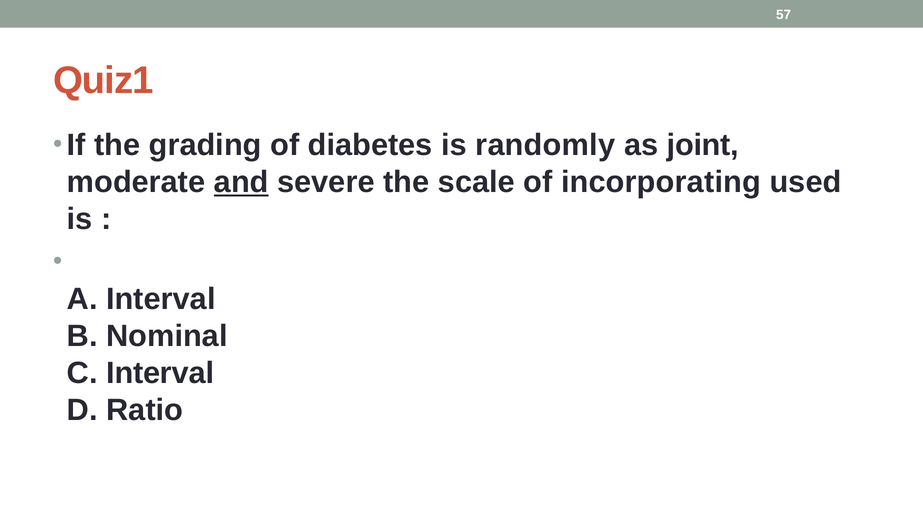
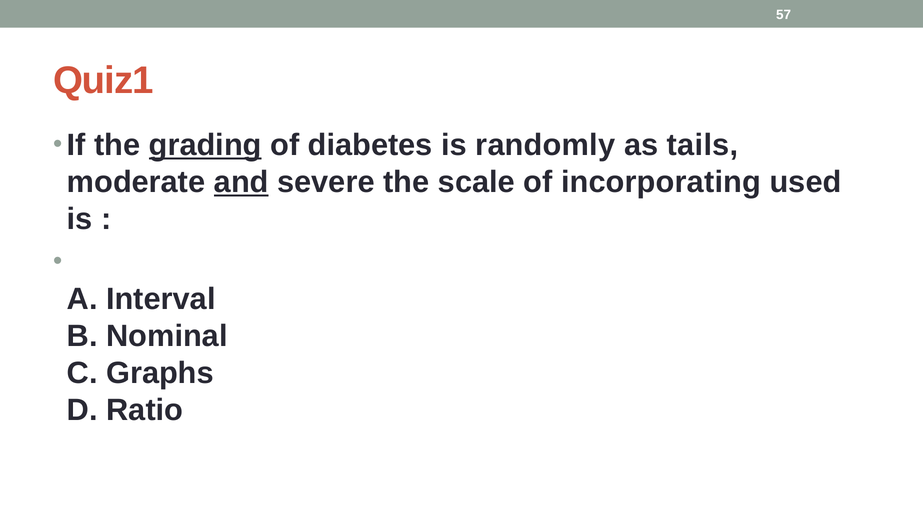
grading underline: none -> present
joint: joint -> tails
C Interval: Interval -> Graphs
